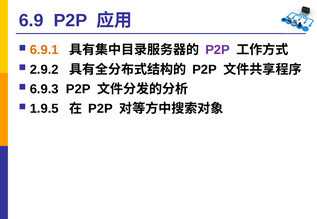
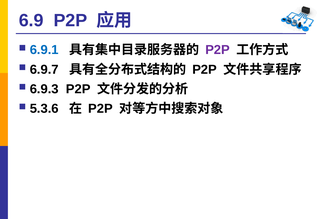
6.9.1 colour: orange -> blue
2.9.2: 2.9.2 -> 6.9.7
1.9.5: 1.9.5 -> 5.3.6
